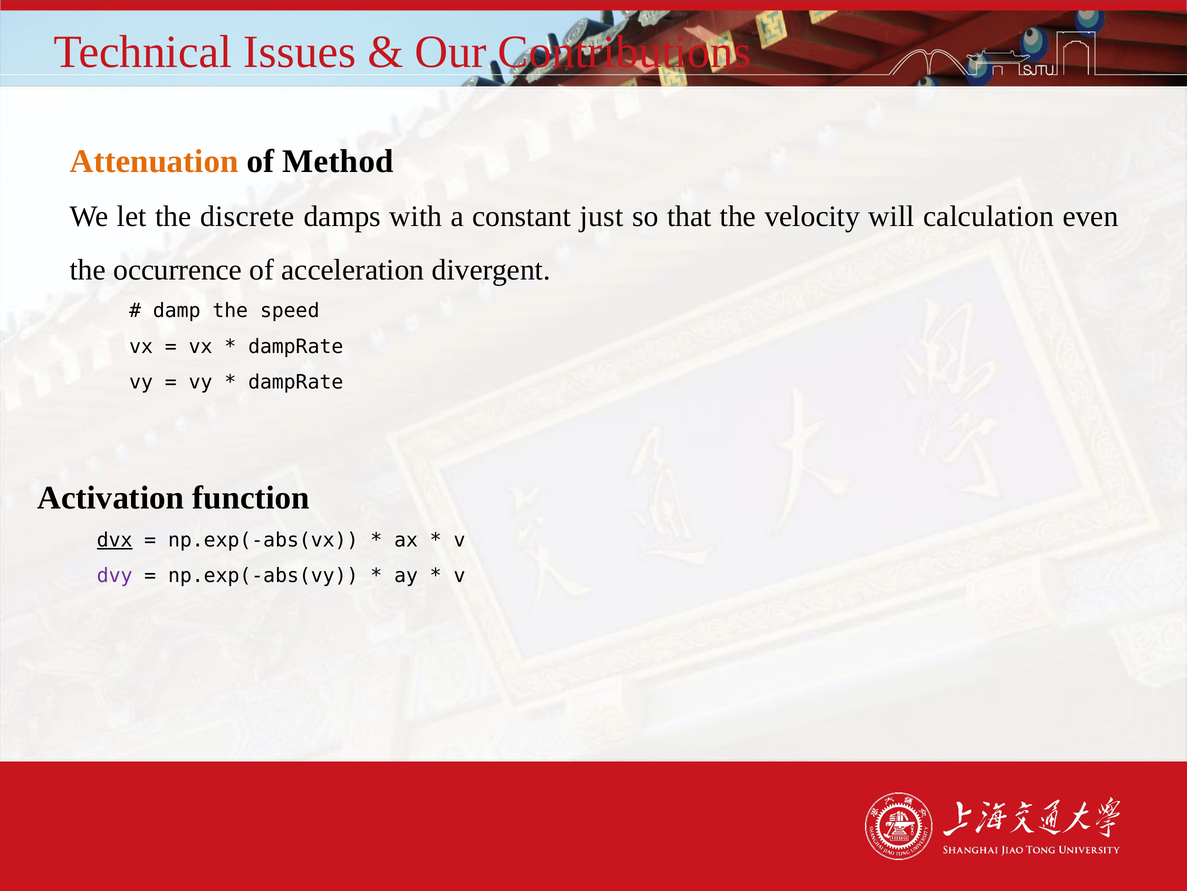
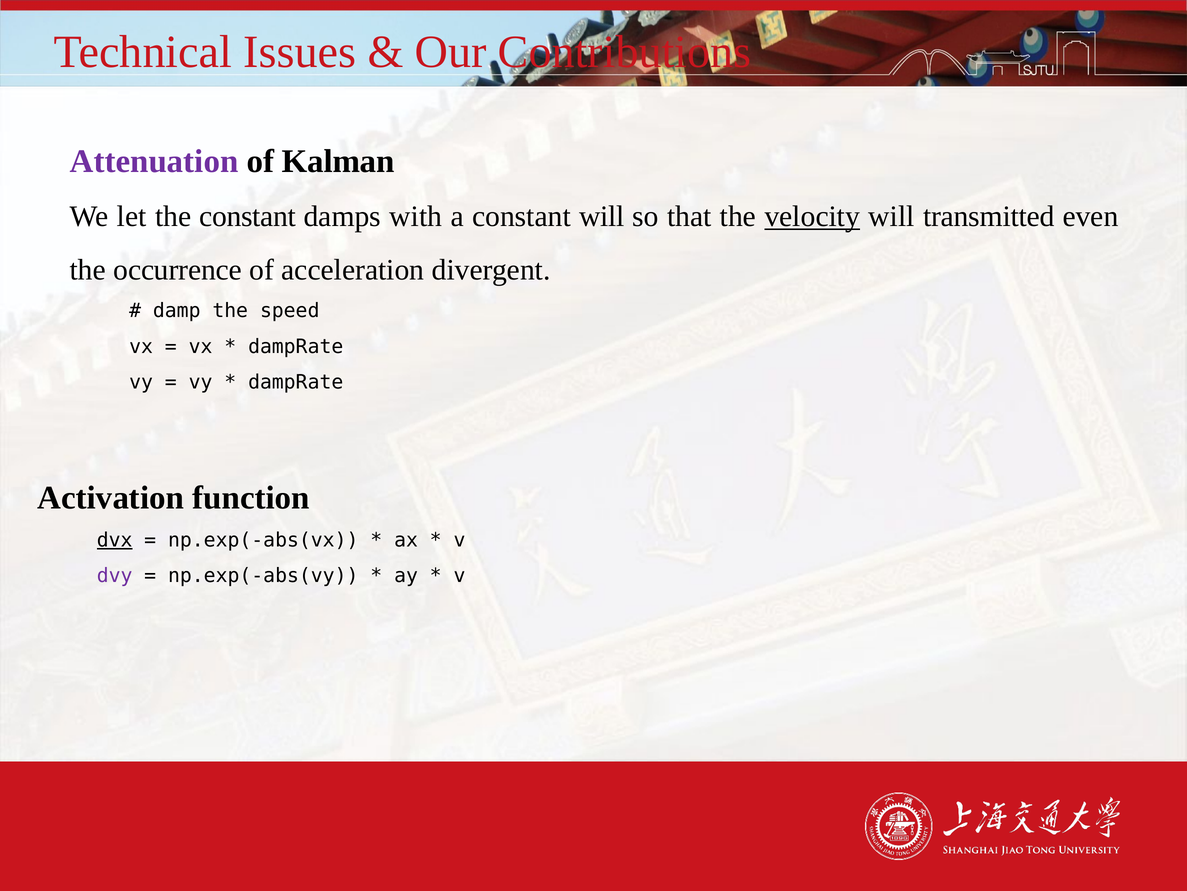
Attenuation colour: orange -> purple
Method: Method -> Kalman
the discrete: discrete -> constant
constant just: just -> will
velocity underline: none -> present
calculation: calculation -> transmitted
